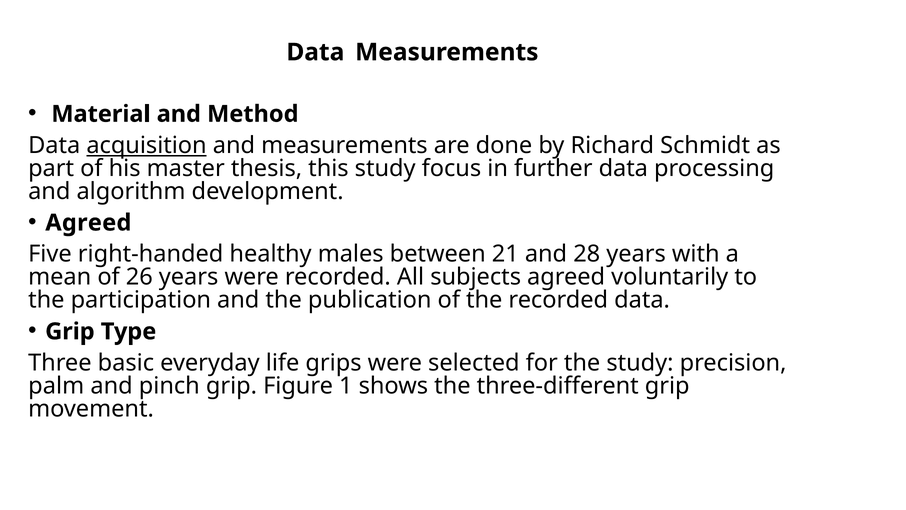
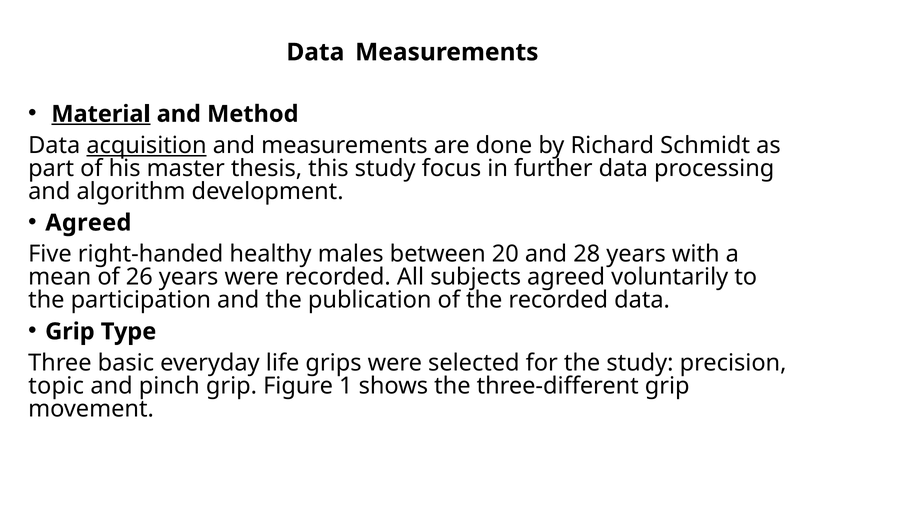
Material underline: none -> present
21: 21 -> 20
palm: palm -> topic
